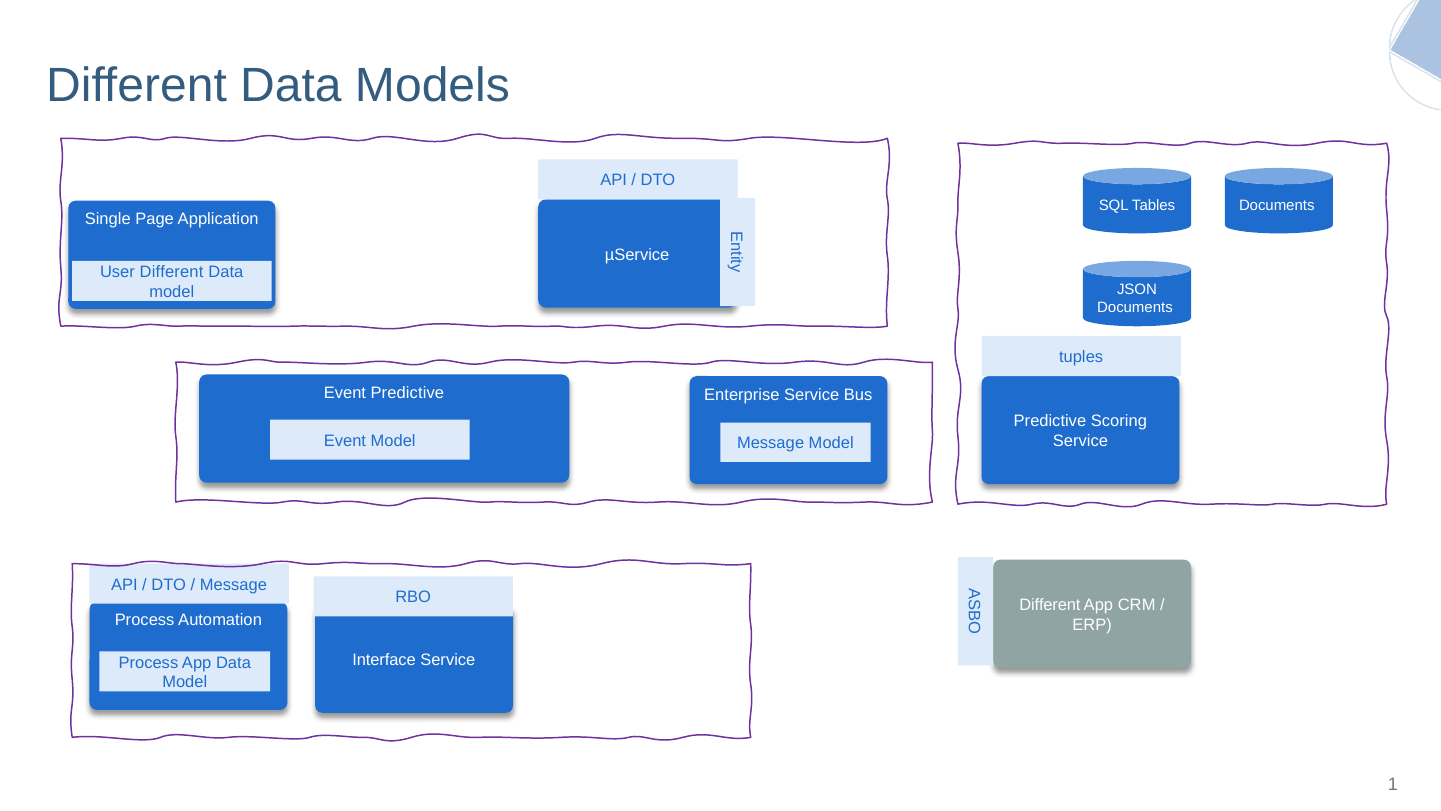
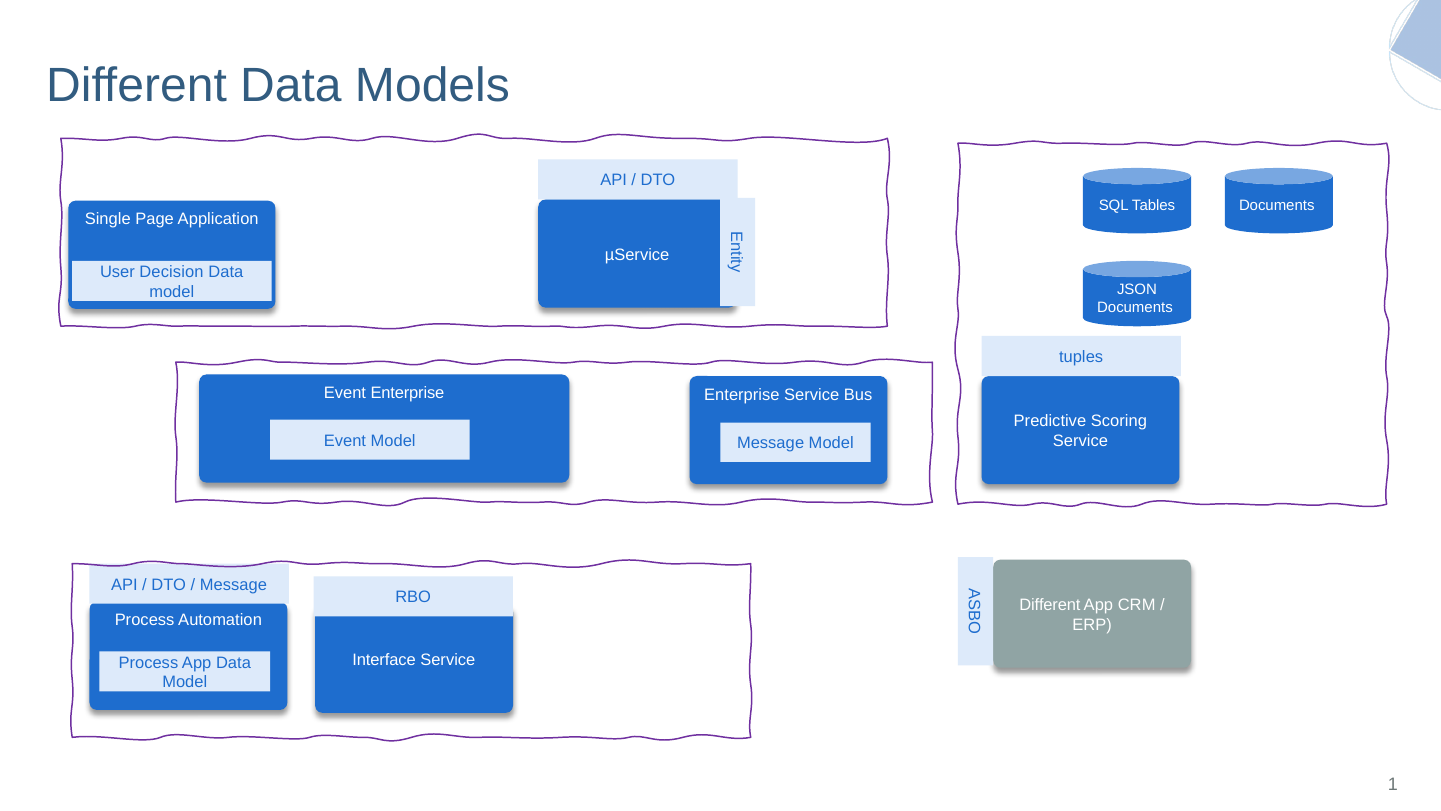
User Different: Different -> Decision
Event Predictive: Predictive -> Enterprise
